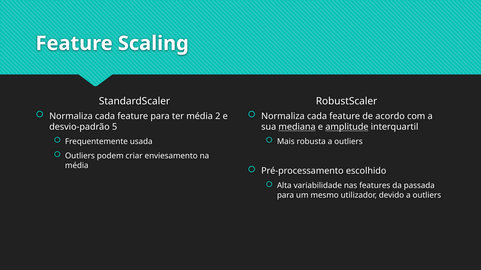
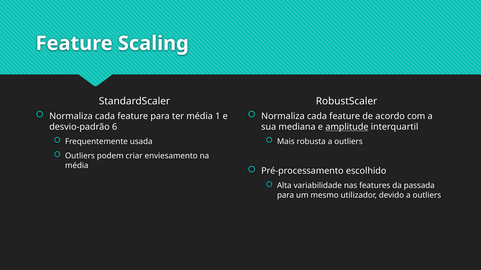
2: 2 -> 1
5: 5 -> 6
mediana underline: present -> none
